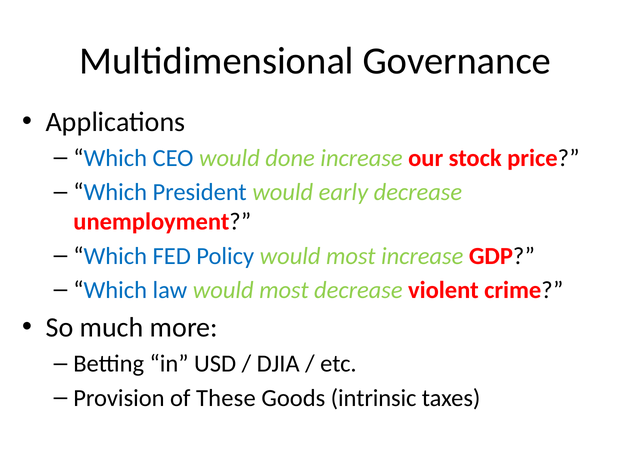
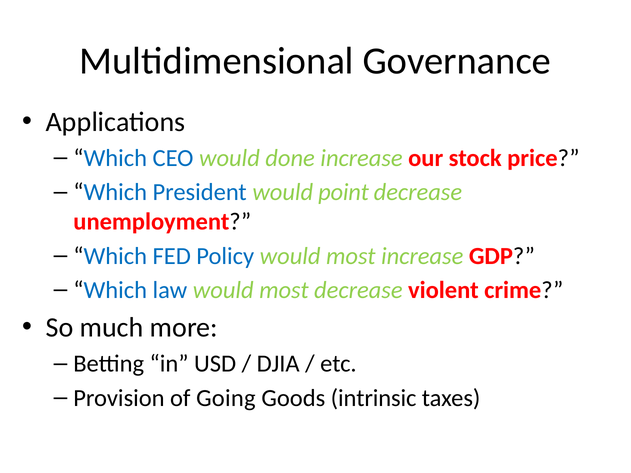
early: early -> point
These: These -> Going
